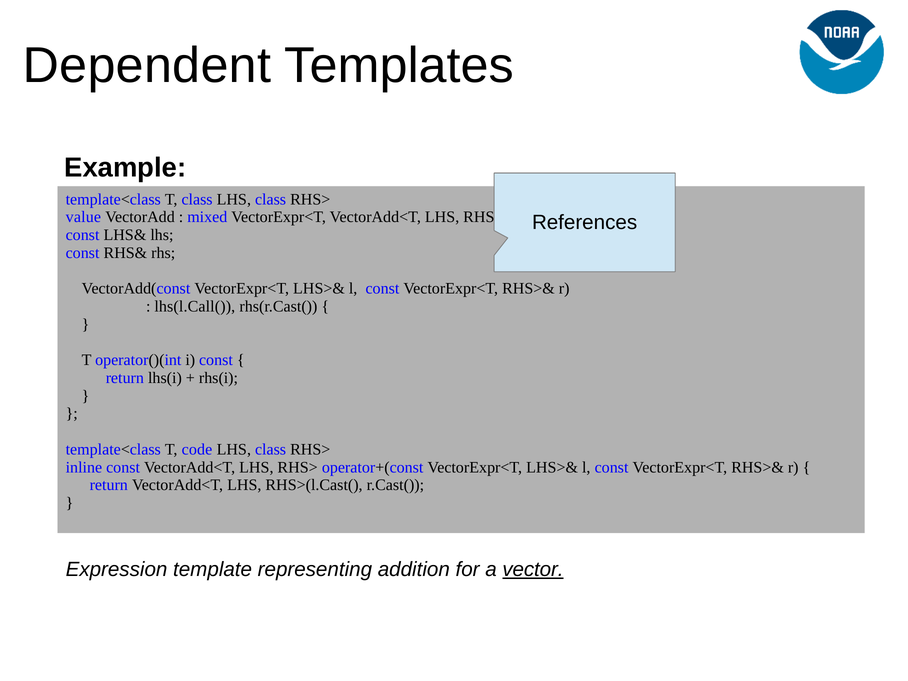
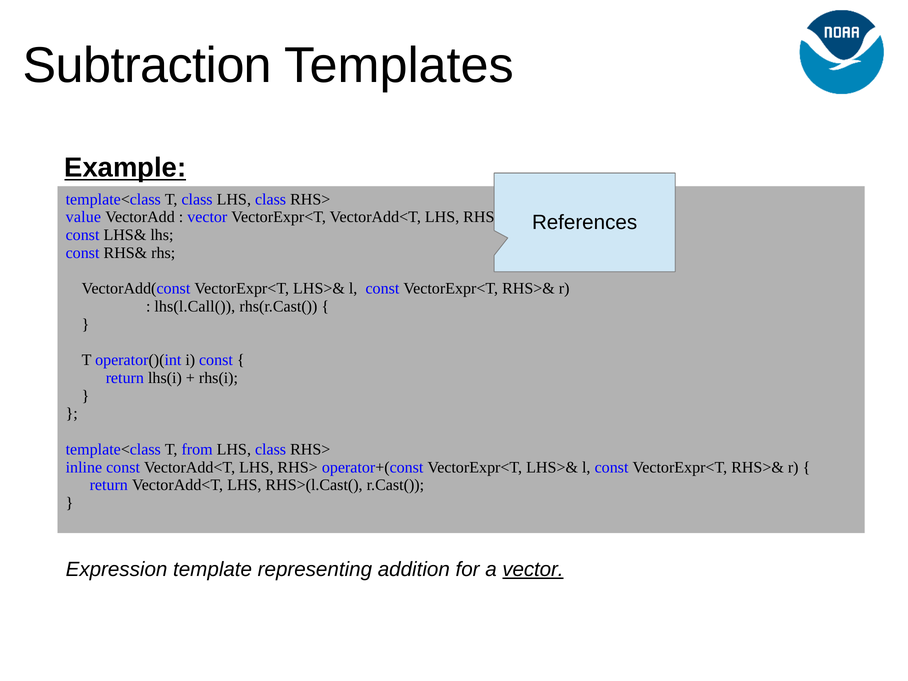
Dependent: Dependent -> Subtraction
Example underline: none -> present
mixed at (207, 217): mixed -> vector
code: code -> from
